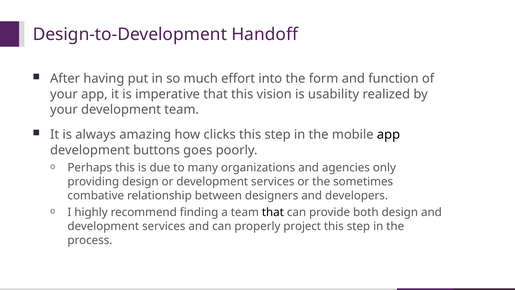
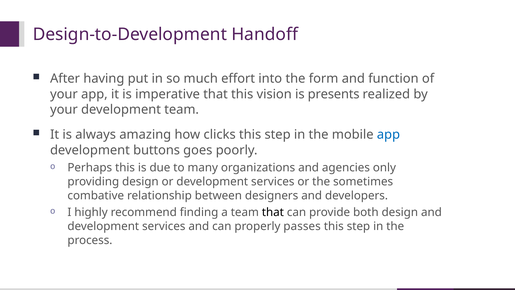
usability: usability -> presents
app at (388, 135) colour: black -> blue
project: project -> passes
